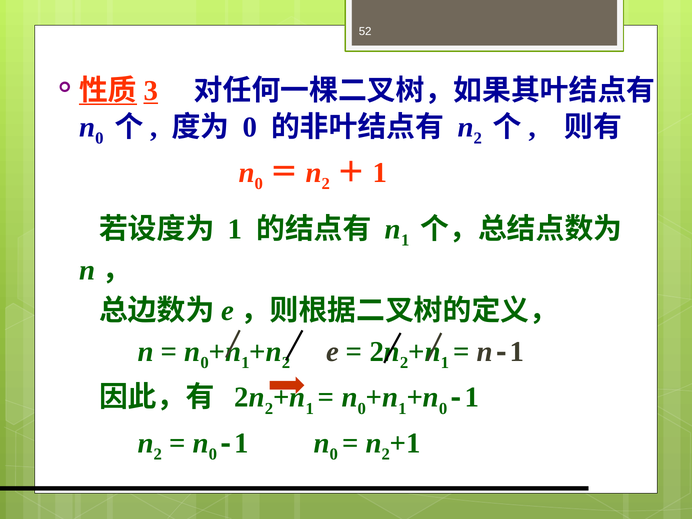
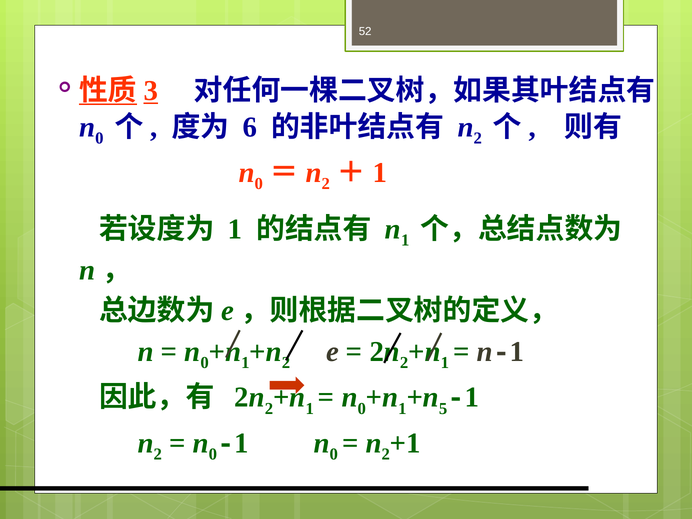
0 at (250, 127): 0 -> 6
0 at (443, 409): 0 -> 5
